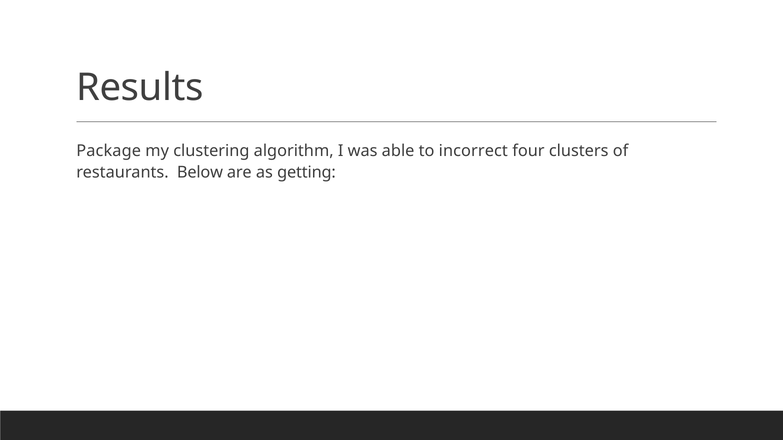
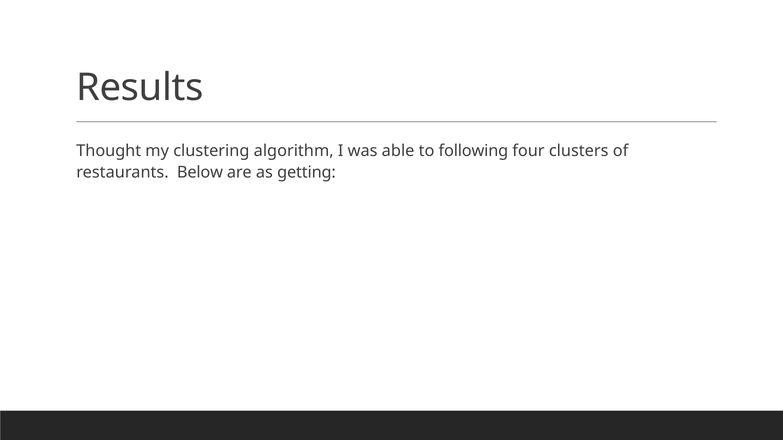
Package: Package -> Thought
incorrect: incorrect -> following
